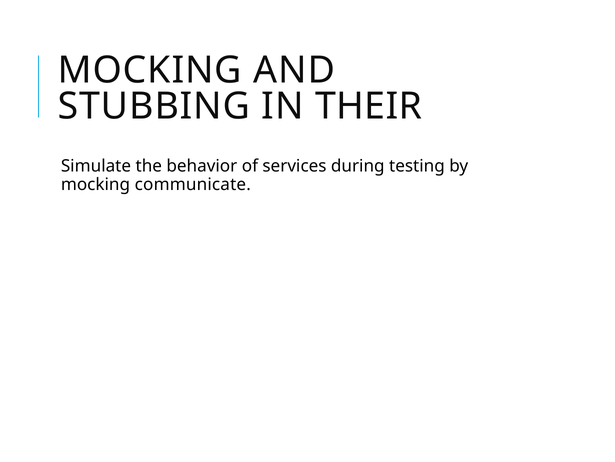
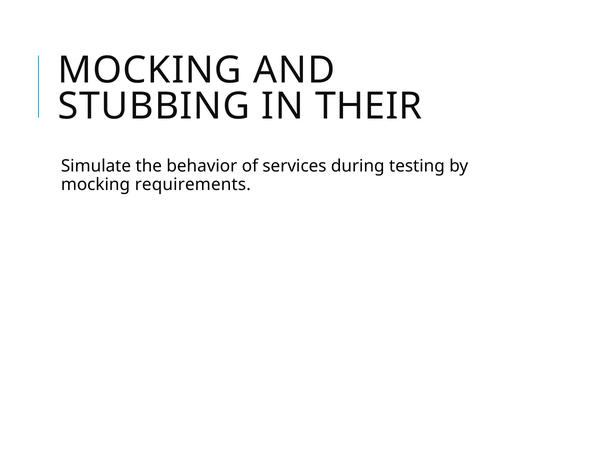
communicate: communicate -> requirements
